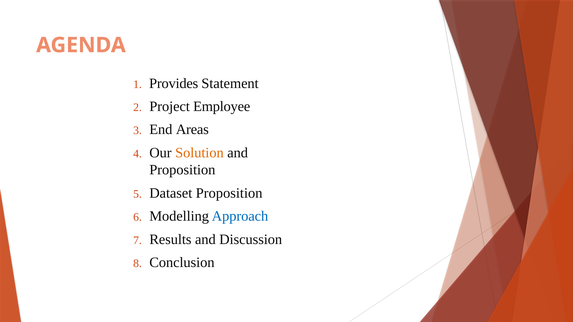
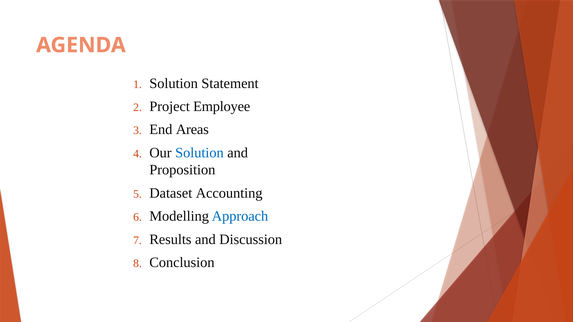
Provides at (174, 83): Provides -> Solution
Solution at (199, 153) colour: orange -> blue
Dataset Proposition: Proposition -> Accounting
